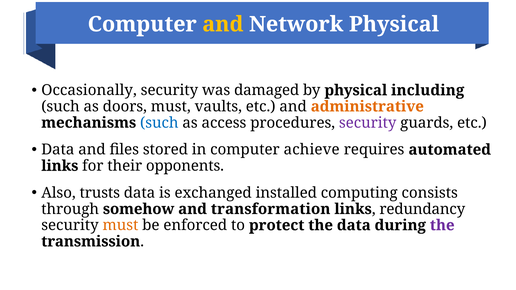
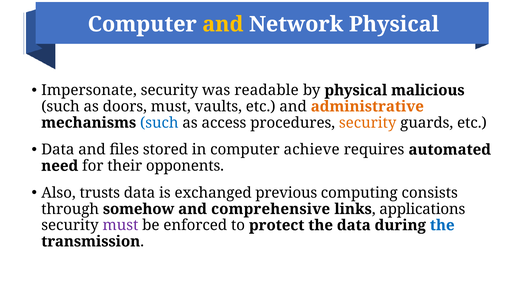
Occasionally: Occasionally -> Impersonate
damaged: damaged -> readable
including: including -> malicious
security at (368, 123) colour: purple -> orange
links at (60, 166): links -> need
installed: installed -> previous
transformation: transformation -> comprehensive
redundancy: redundancy -> applications
must at (120, 225) colour: orange -> purple
the at (442, 225) colour: purple -> blue
